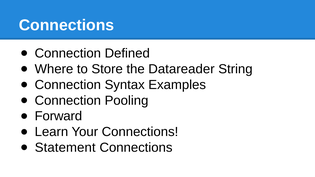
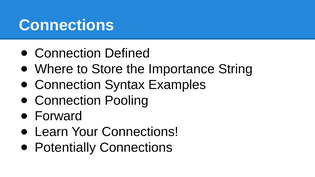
Datareader: Datareader -> Importance
Statement: Statement -> Potentially
